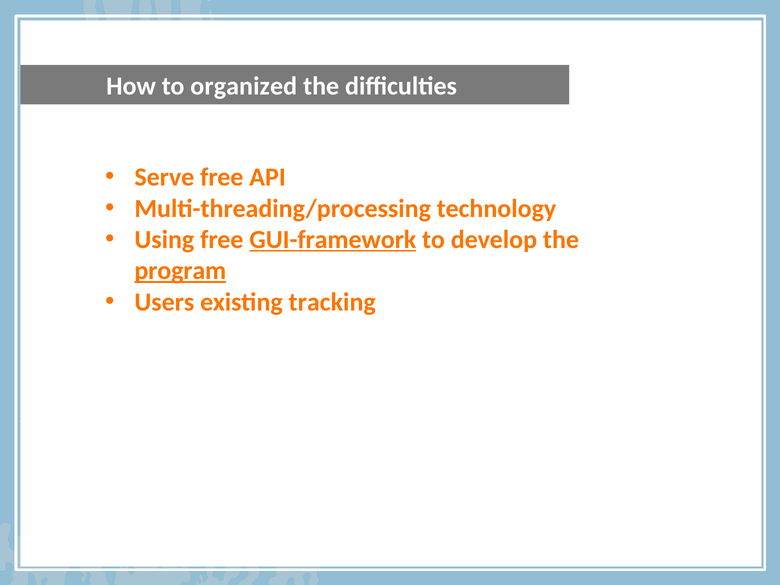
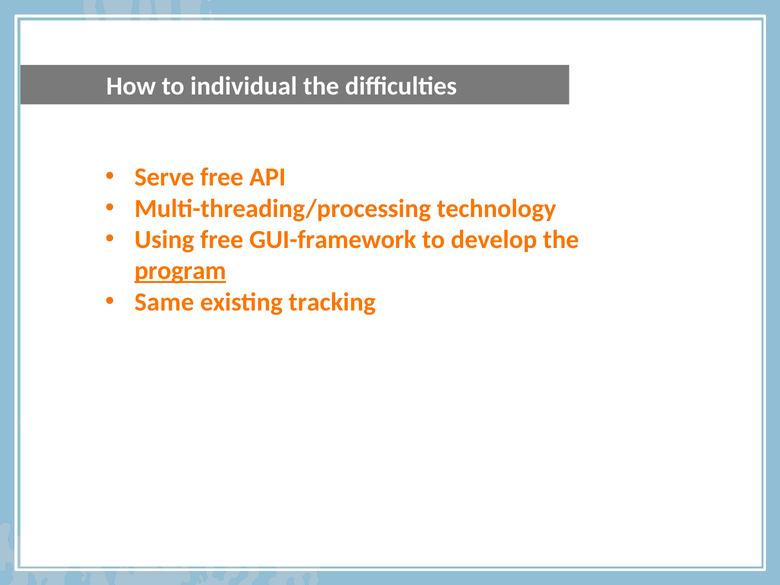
organized: organized -> individual
GUI-framework underline: present -> none
Users: Users -> Same
